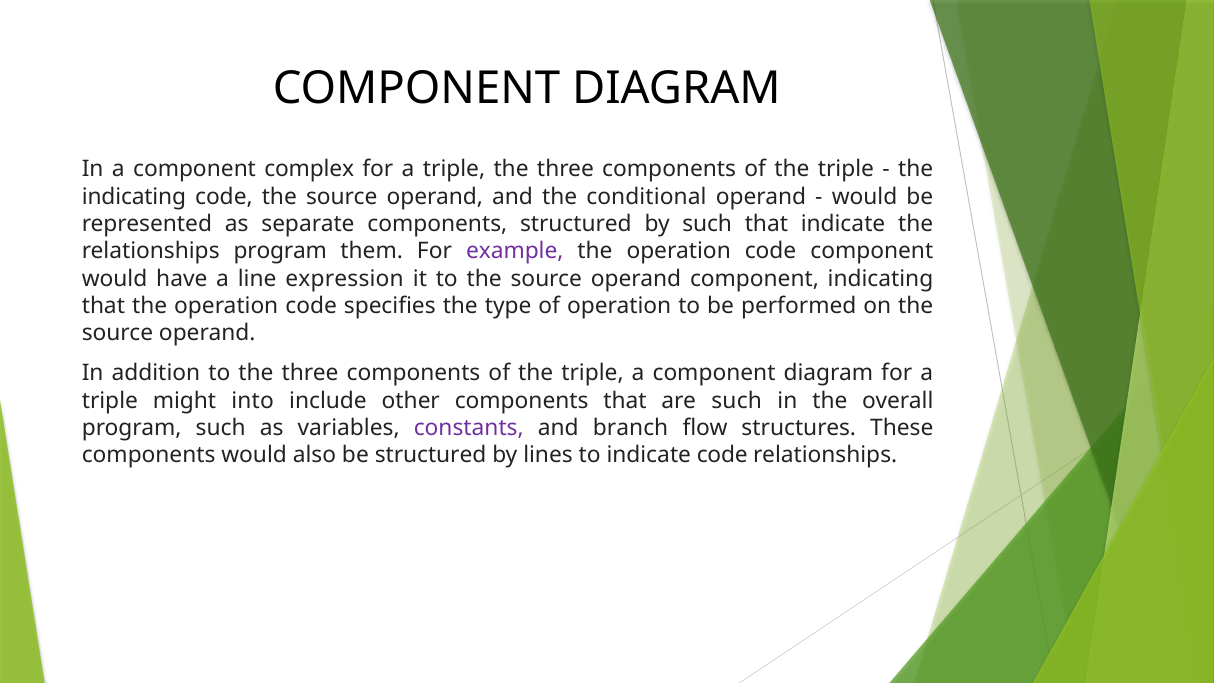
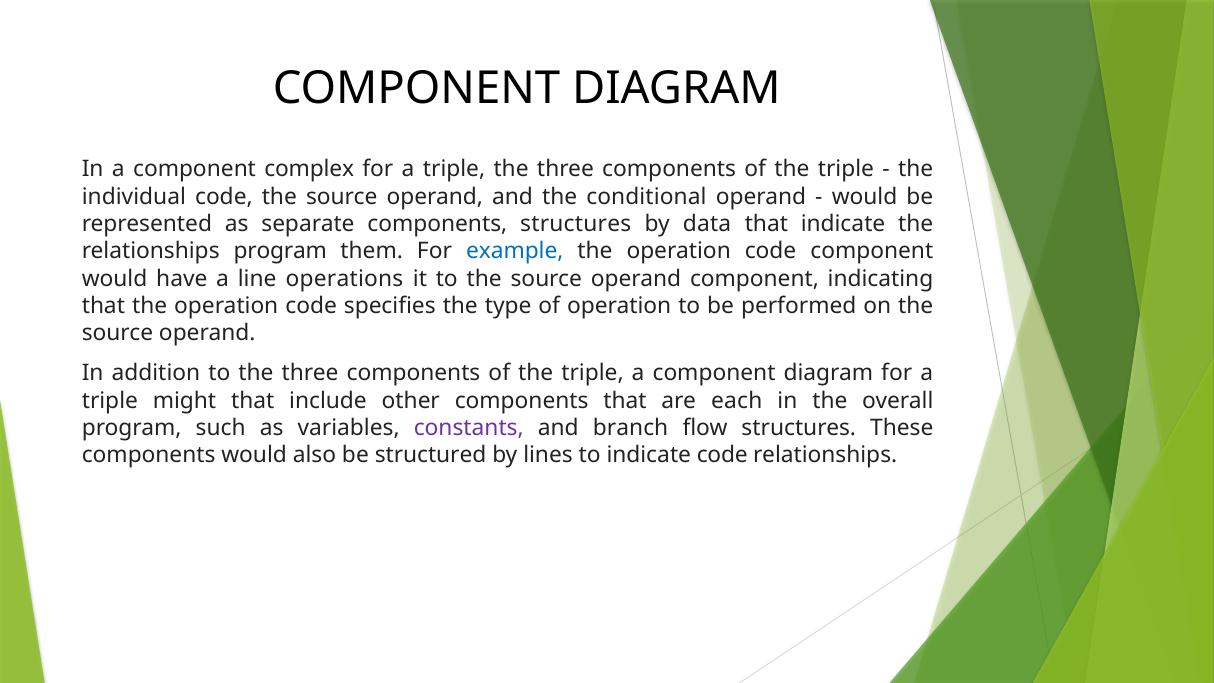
indicating at (134, 197): indicating -> individual
components structured: structured -> structures
by such: such -> data
example colour: purple -> blue
expression: expression -> operations
might into: into -> that
are such: such -> each
